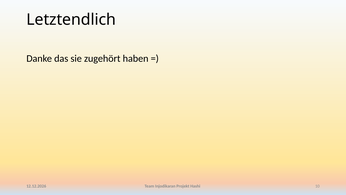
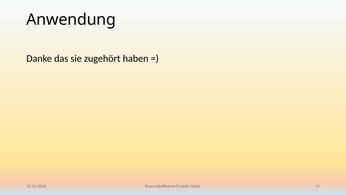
Letztendlich: Letztendlich -> Anwendung
